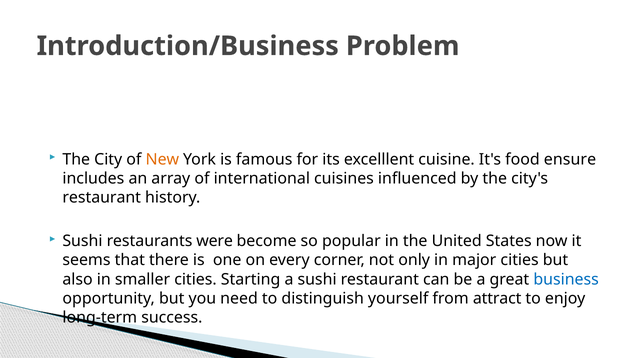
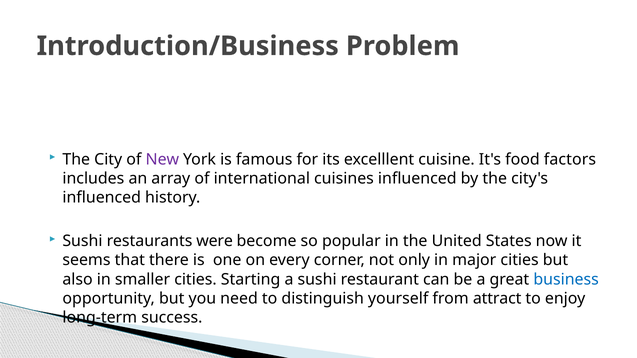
New colour: orange -> purple
ensure: ensure -> factors
restaurant at (102, 198): restaurant -> influenced
